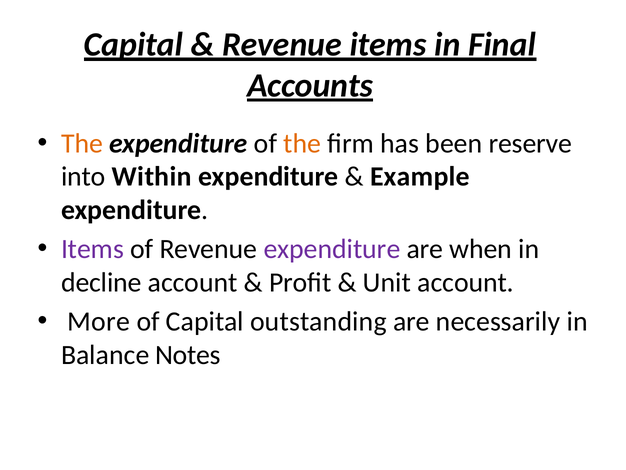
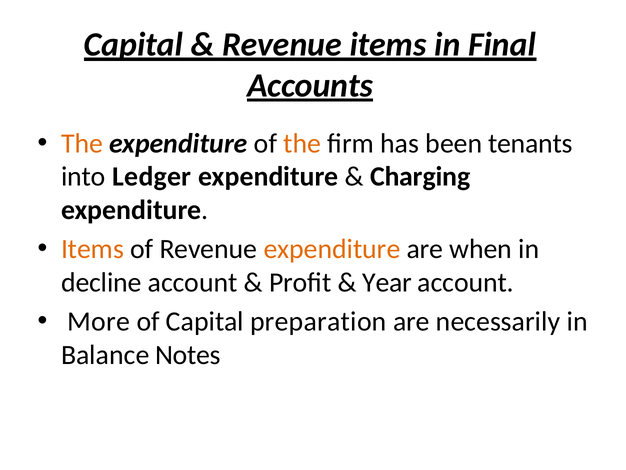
reserve: reserve -> tenants
Within: Within -> Ledger
Example: Example -> Charging
Items at (93, 249) colour: purple -> orange
expenditure at (332, 249) colour: purple -> orange
Unit: Unit -> Year
outstanding: outstanding -> preparation
